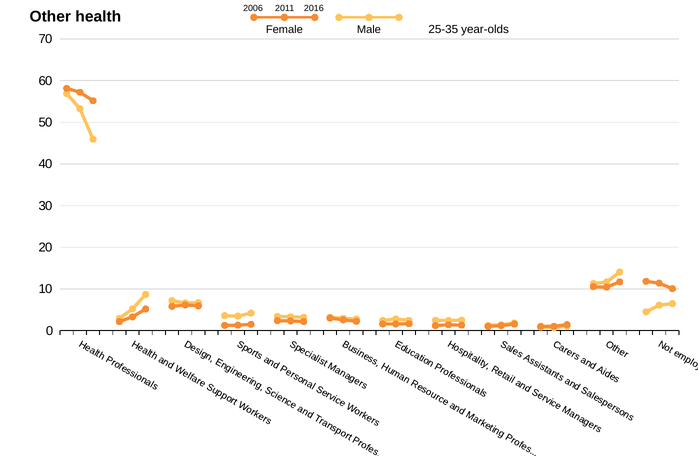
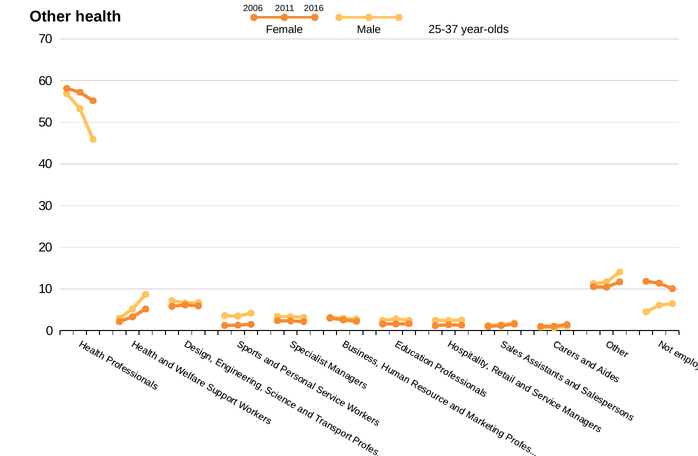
25-35: 25-35 -> 25-37
